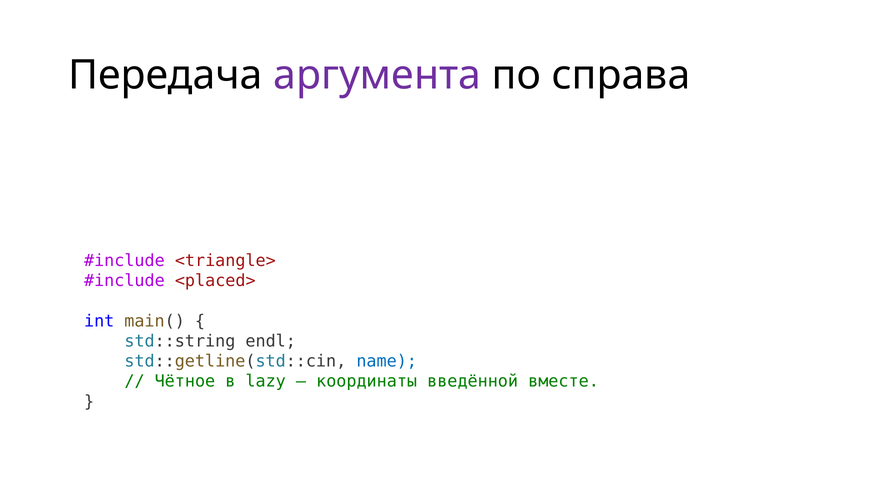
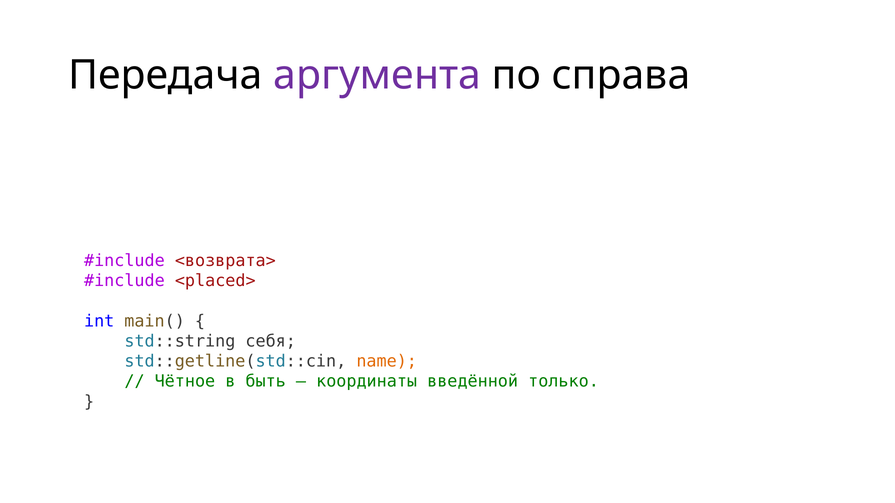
<triangle>: <triangle> -> <возврата>
endl: endl -> себя
name colour: blue -> orange
lazy: lazy -> быть
вместе: вместе -> только
